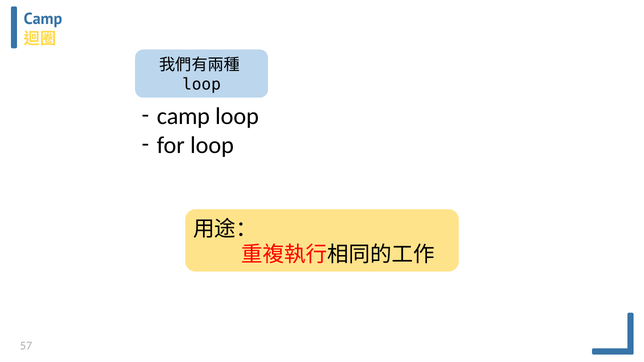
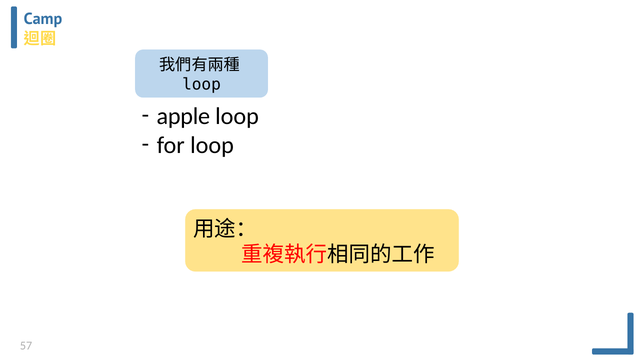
camp at (183, 116): camp -> apple
